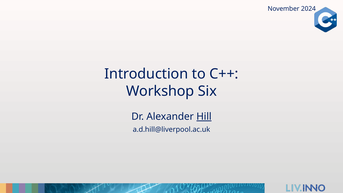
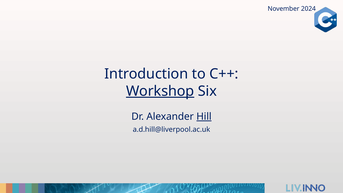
Workshop underline: none -> present
